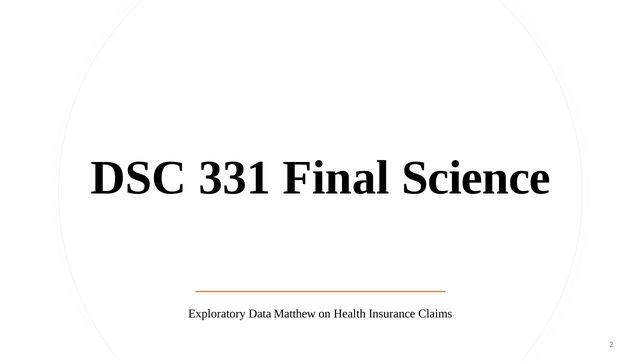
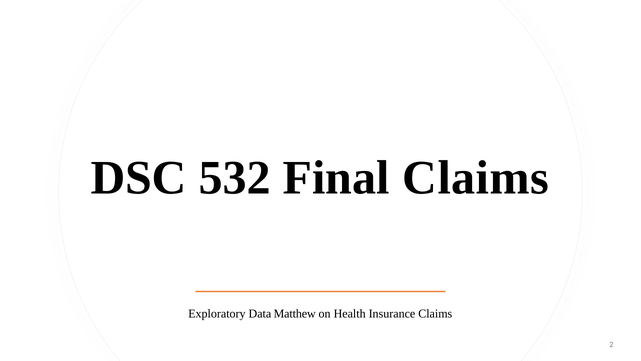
331: 331 -> 532
Final Science: Science -> Claims
